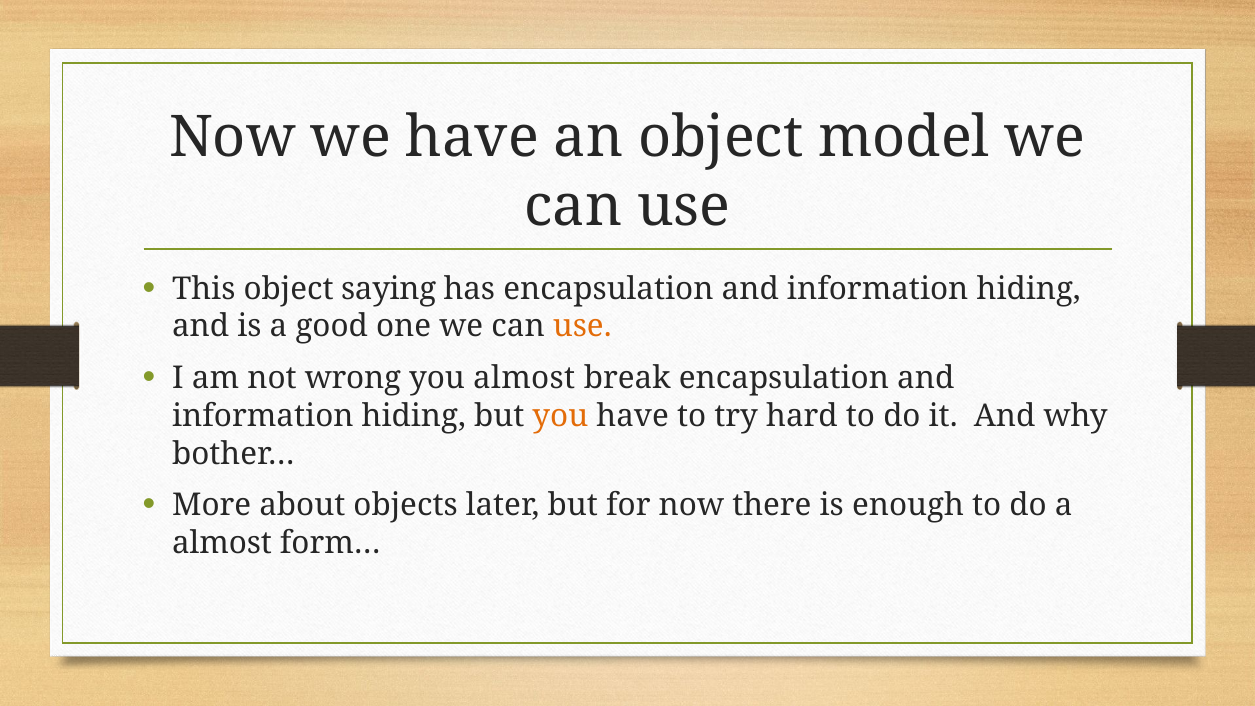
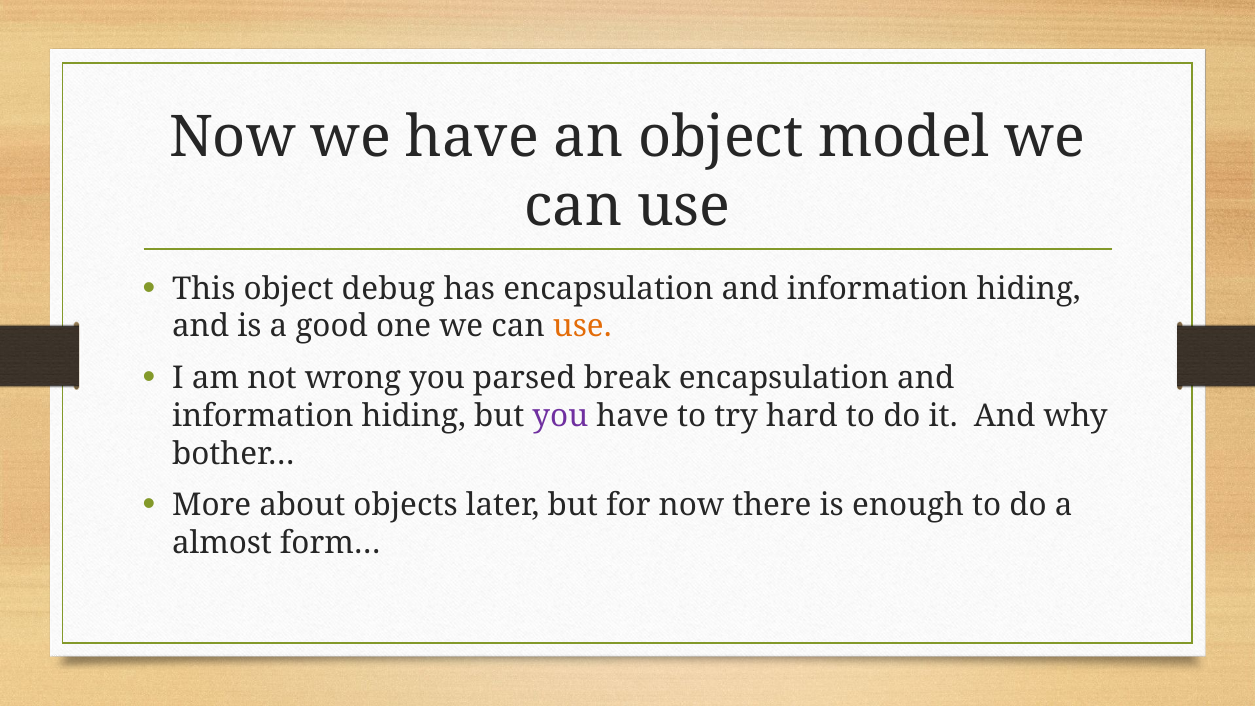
saying: saying -> debug
you almost: almost -> parsed
you at (560, 416) colour: orange -> purple
